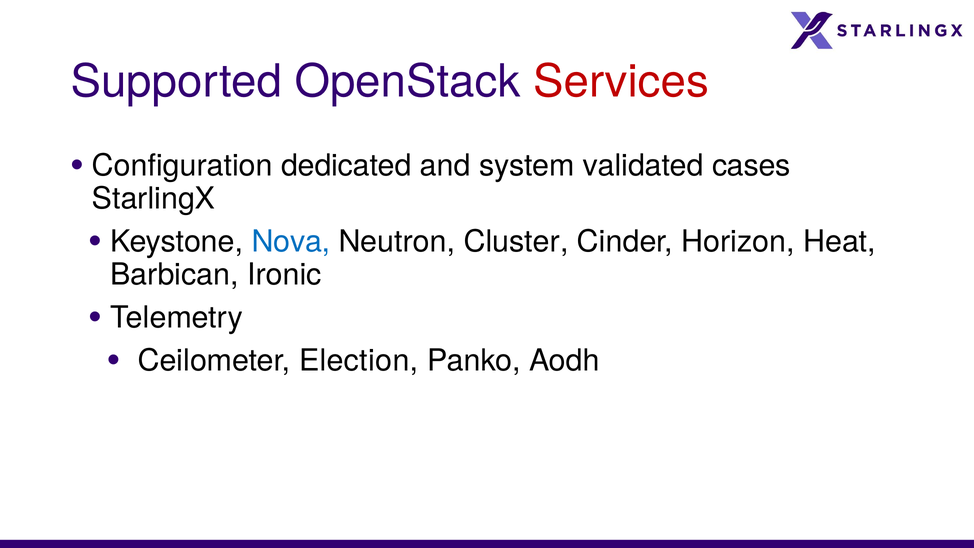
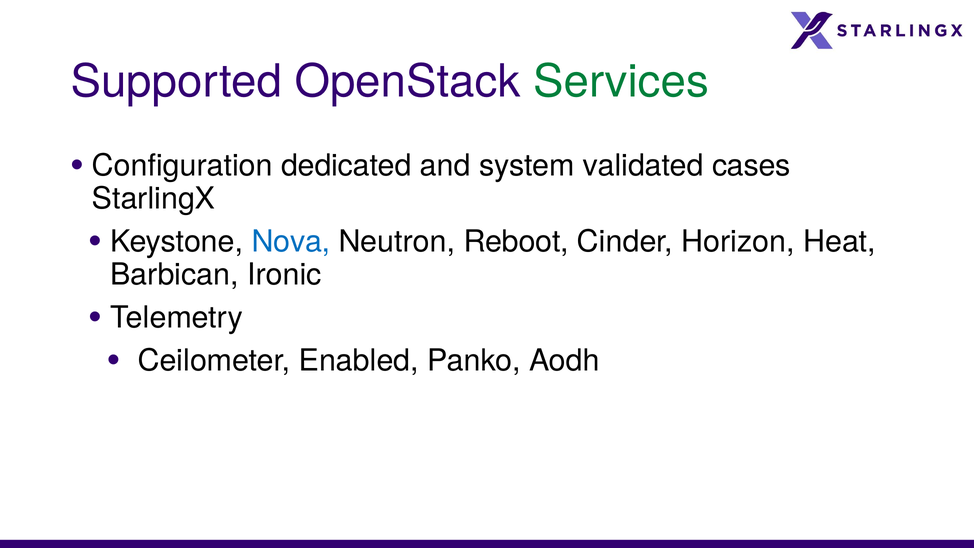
Services colour: red -> green
Cluster: Cluster -> Reboot
Election: Election -> Enabled
